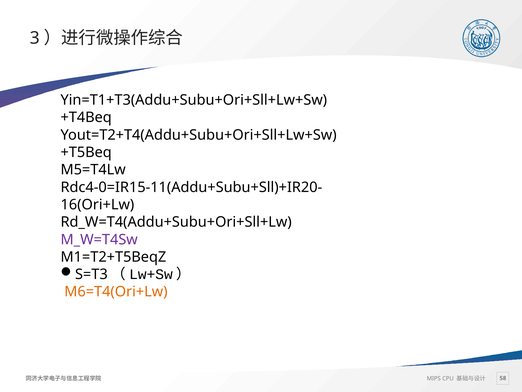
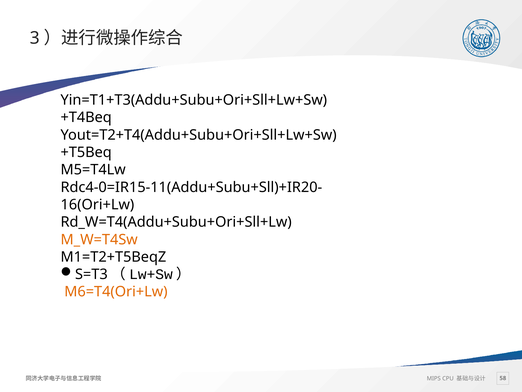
M_W=T4Sw colour: purple -> orange
